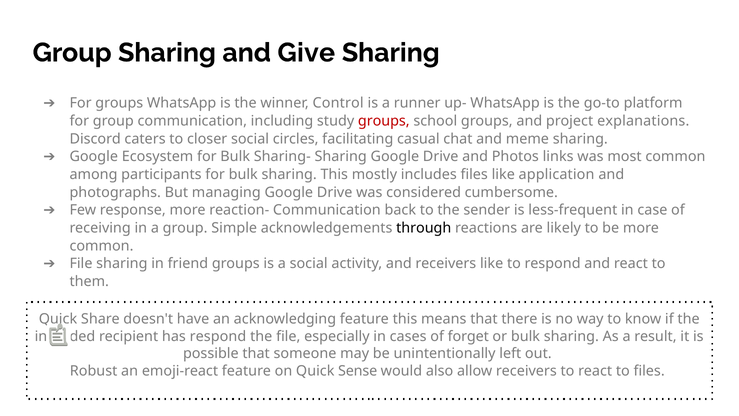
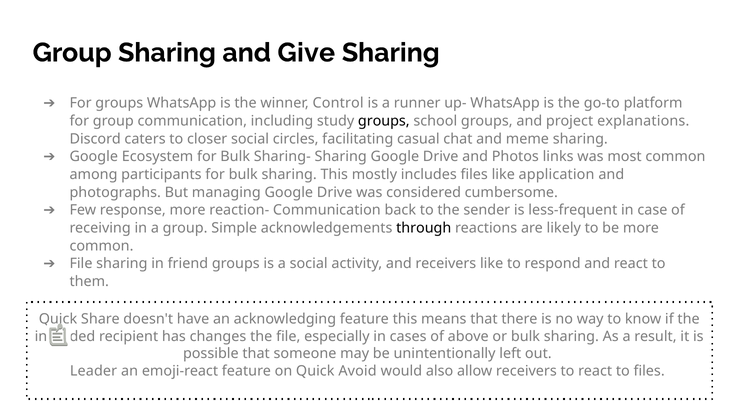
groups at (384, 121) colour: red -> black
has respond: respond -> changes
forget: forget -> above
Robust: Robust -> Leader
Sense: Sense -> Avoid
